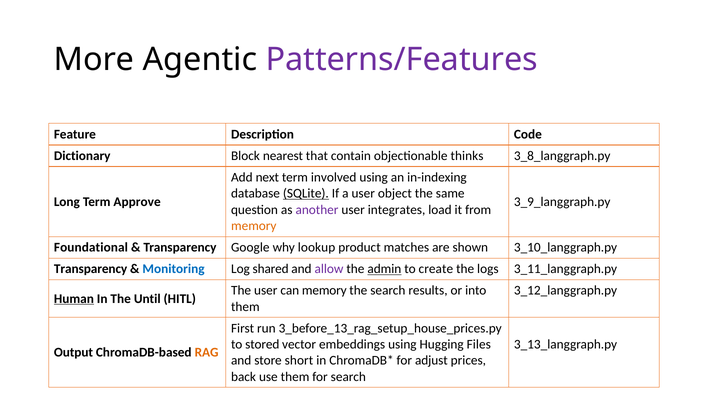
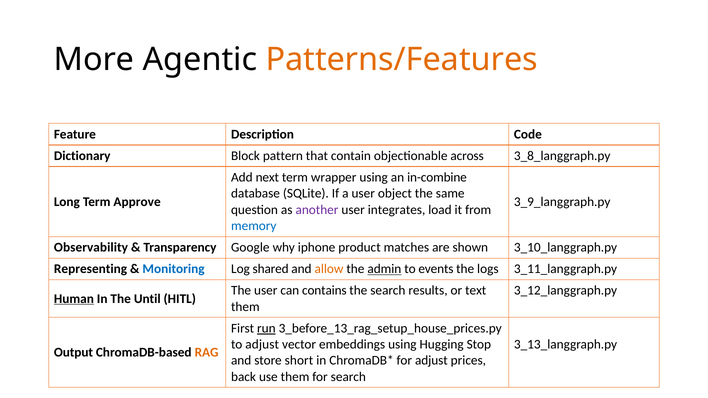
Patterns/Features colour: purple -> orange
nearest: nearest -> pattern
thinks: thinks -> across
involved: involved -> wrapper
in-indexing: in-indexing -> in-combine
SQLite underline: present -> none
memory at (254, 226) colour: orange -> blue
Foundational: Foundational -> Observability
lookup: lookup -> iphone
Transparency at (91, 269): Transparency -> Representing
allow colour: purple -> orange
create: create -> events
can memory: memory -> contains
into: into -> text
run underline: none -> present
to stored: stored -> adjust
Files: Files -> Stop
